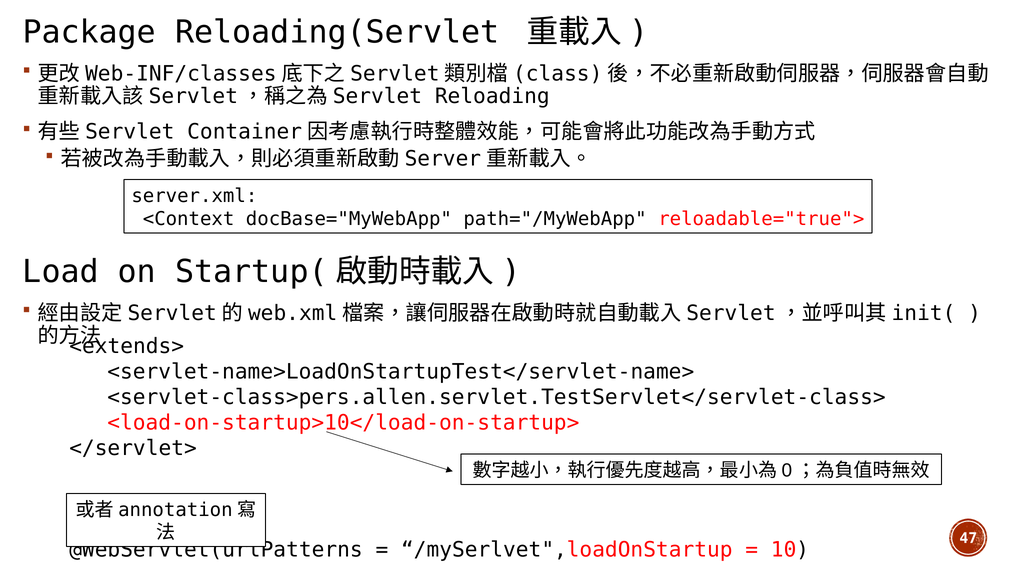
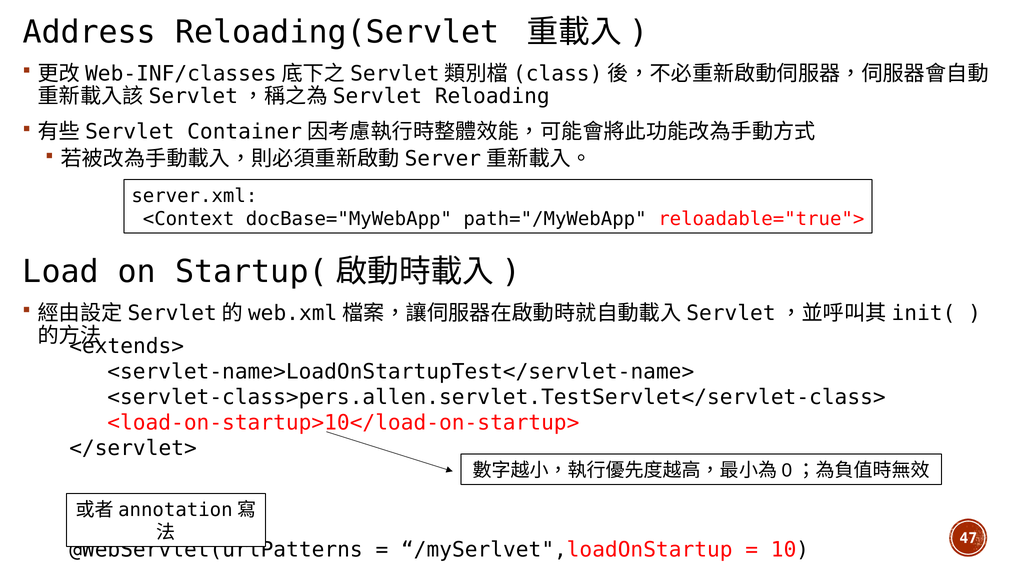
Package: Package -> Address
